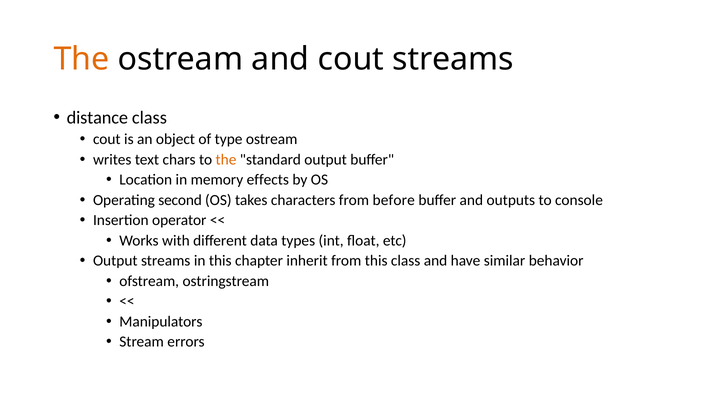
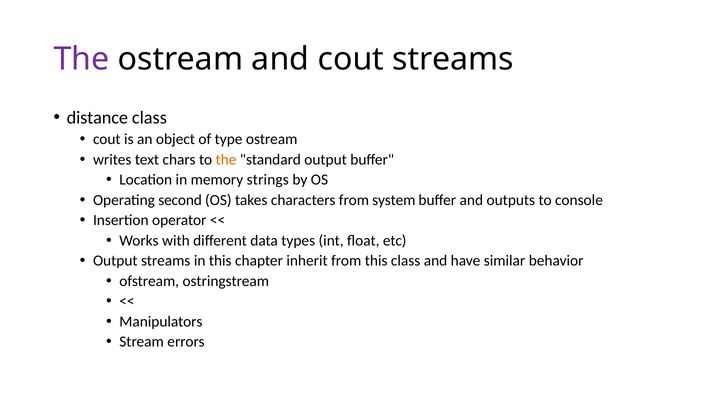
The at (81, 59) colour: orange -> purple
effects: effects -> strings
before: before -> system
